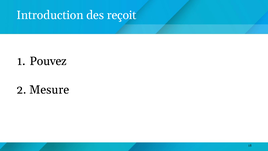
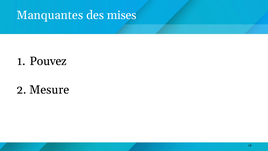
Introduction: Introduction -> Manquantes
reçoit: reçoit -> mises
